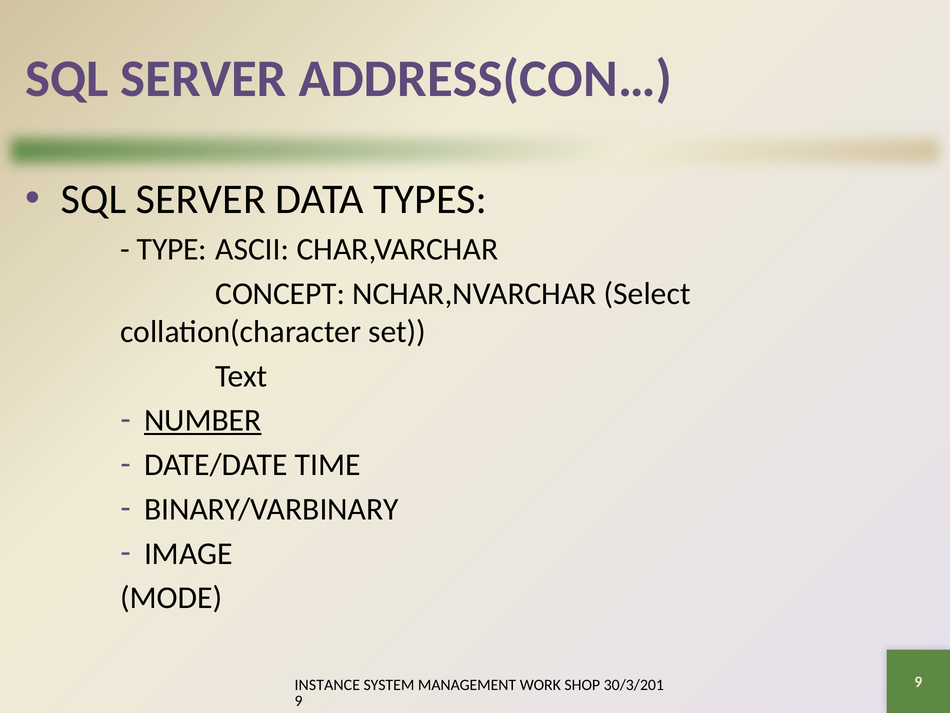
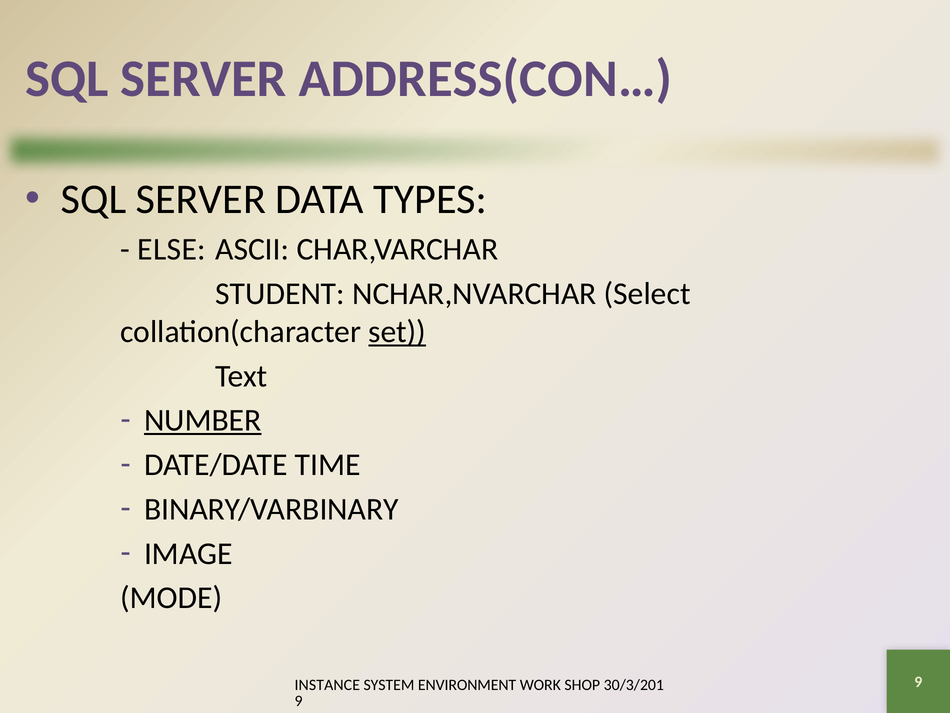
TYPE: TYPE -> ELSE
CONCEPT: CONCEPT -> STUDENT
set underline: none -> present
MANAGEMENT: MANAGEMENT -> ENVIRONMENT
